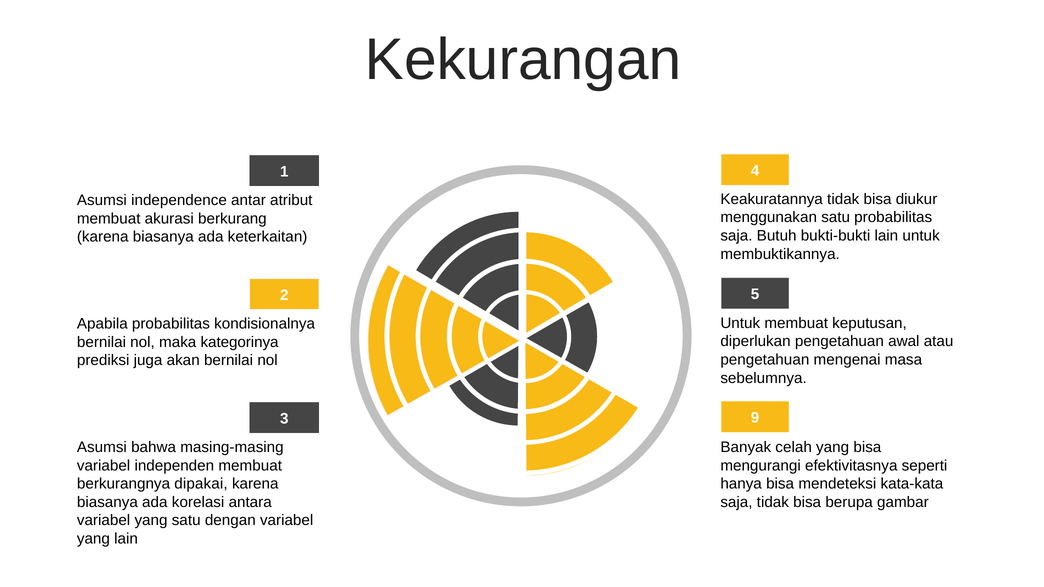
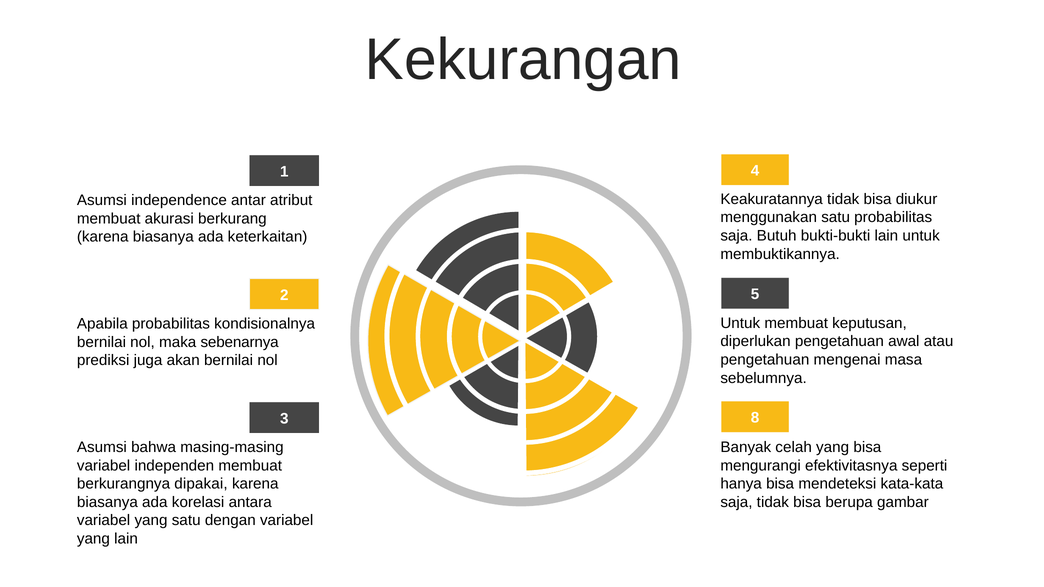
kategorinya: kategorinya -> sebenarnya
9: 9 -> 8
